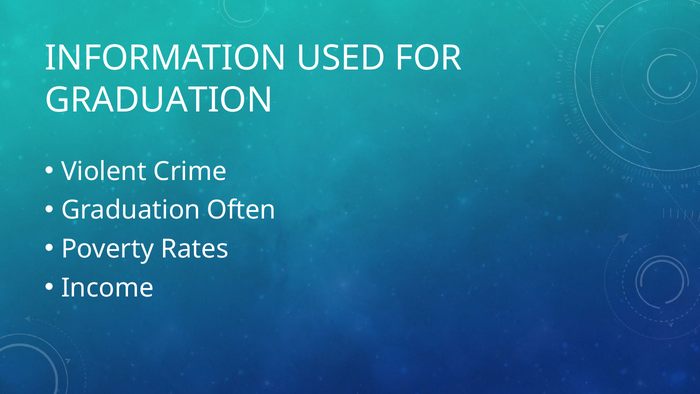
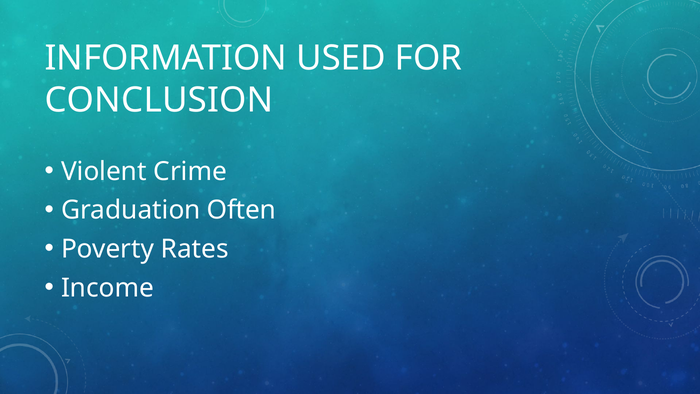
GRADUATION at (159, 100): GRADUATION -> CONCLUSION
